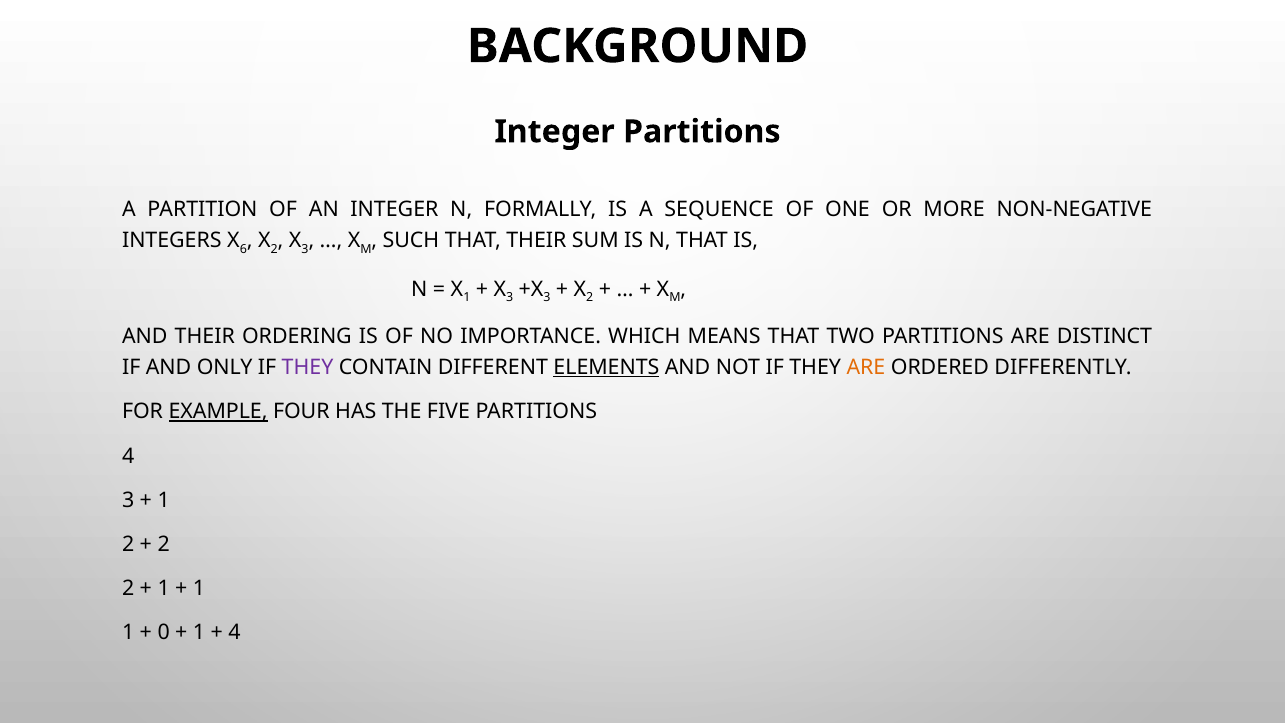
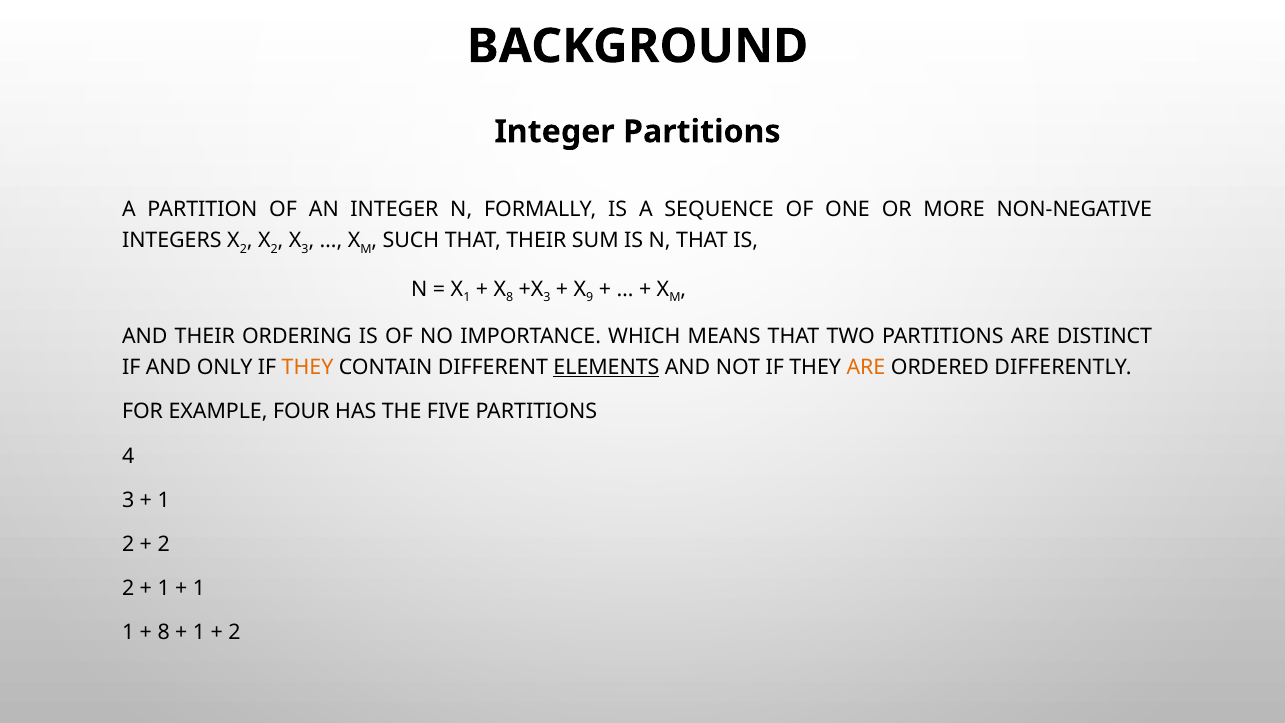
6 at (243, 249): 6 -> 2
3 at (510, 297): 3 -> 8
2 at (590, 297): 2 -> 9
THEY at (308, 368) colour: purple -> orange
EXAMPLE underline: present -> none
0 at (164, 633): 0 -> 8
4 at (235, 633): 4 -> 2
